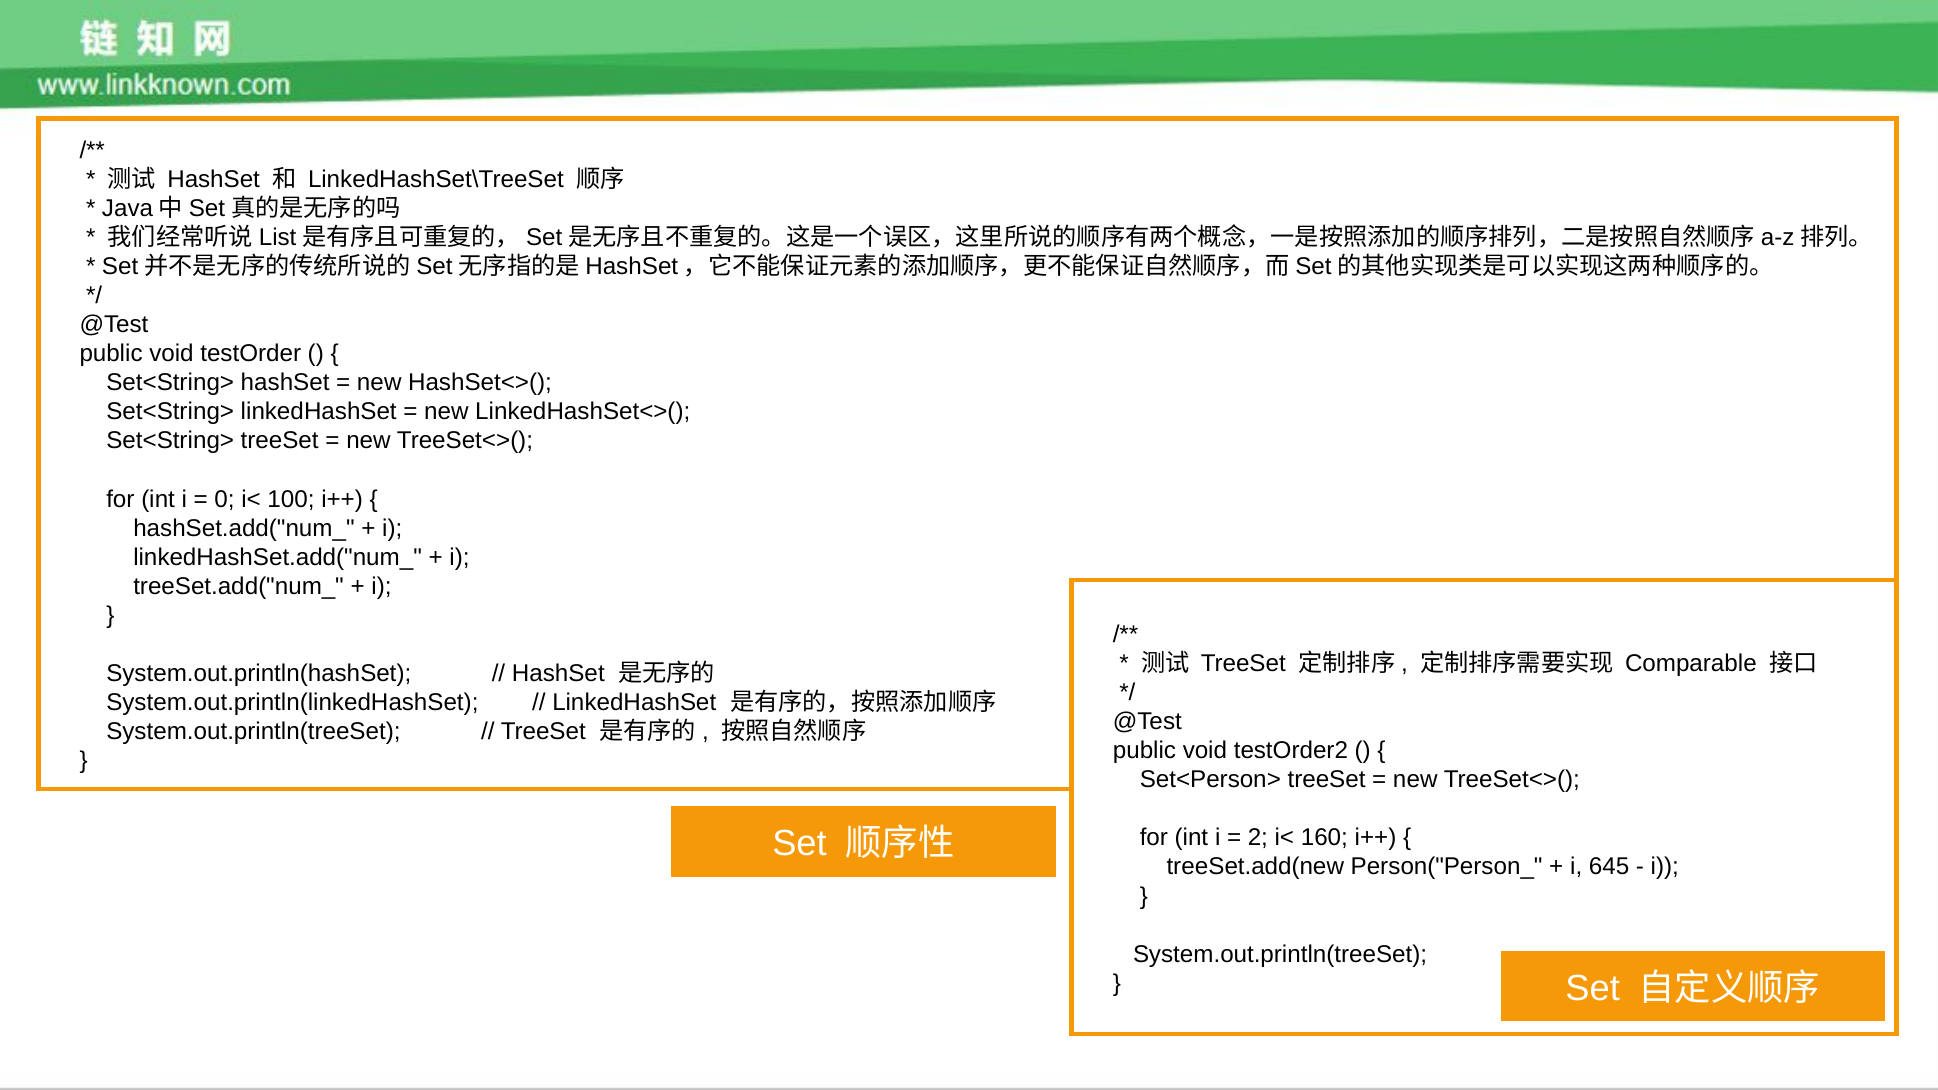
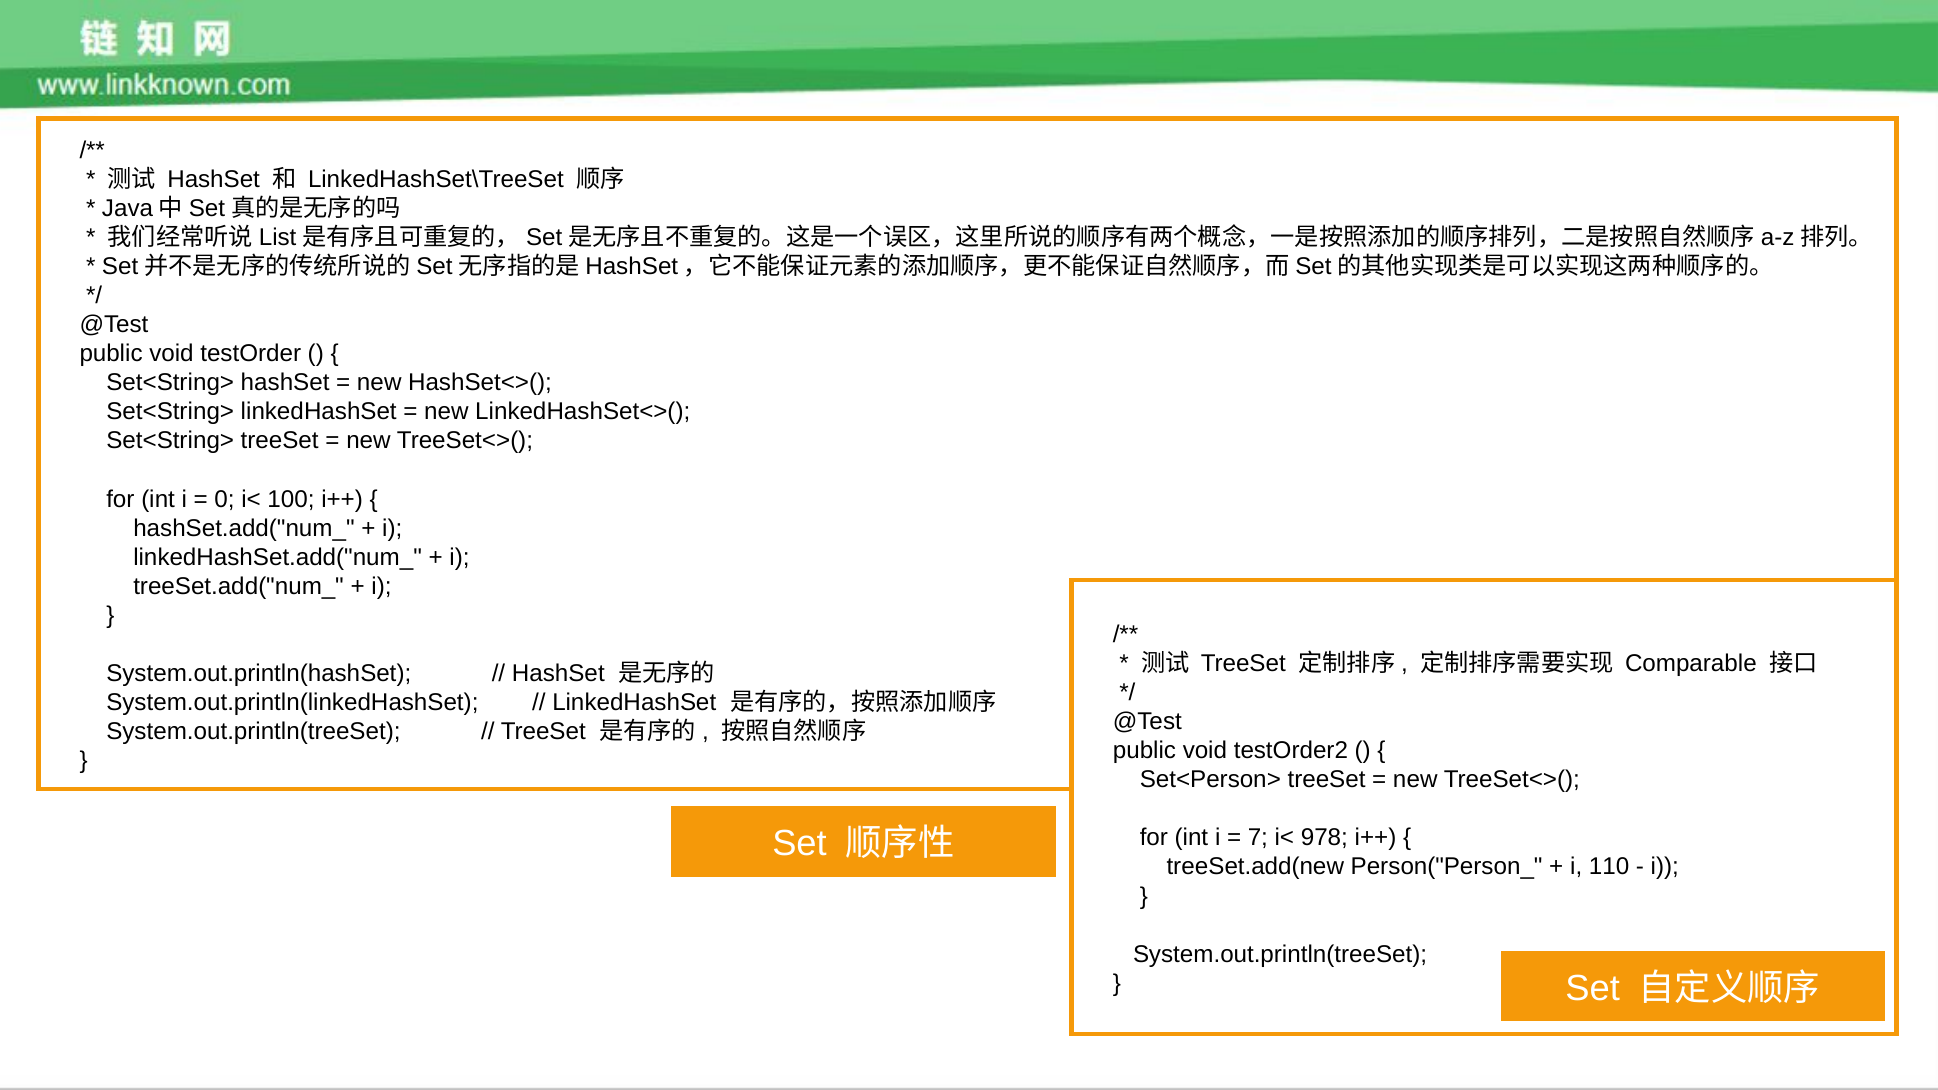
2: 2 -> 7
160: 160 -> 978
645: 645 -> 110
